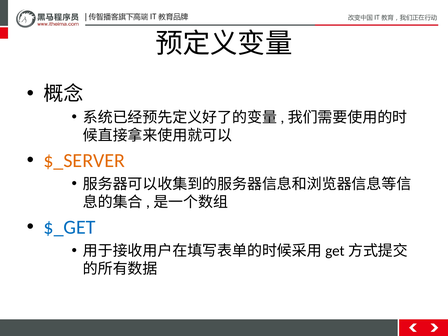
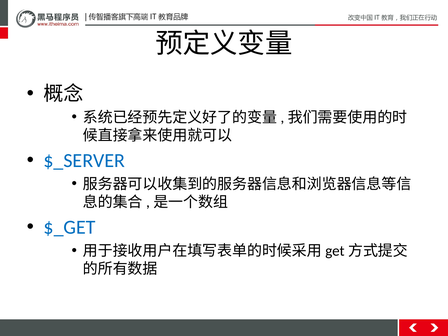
$_SERVER colour: orange -> blue
